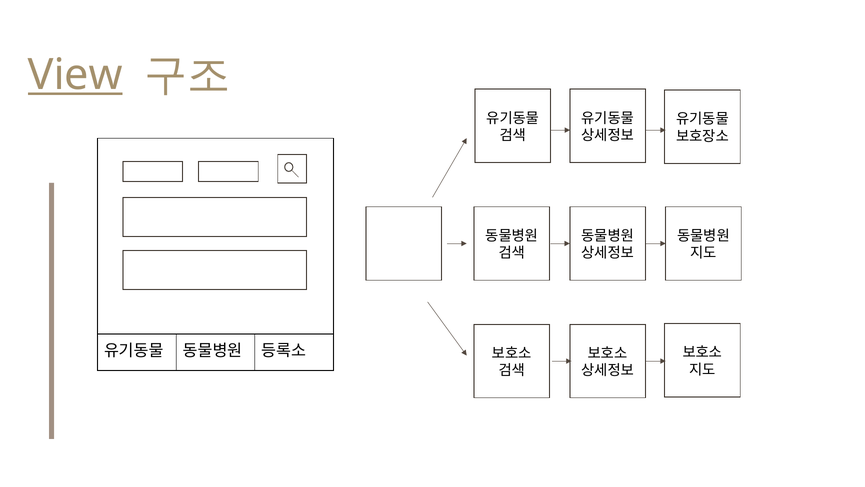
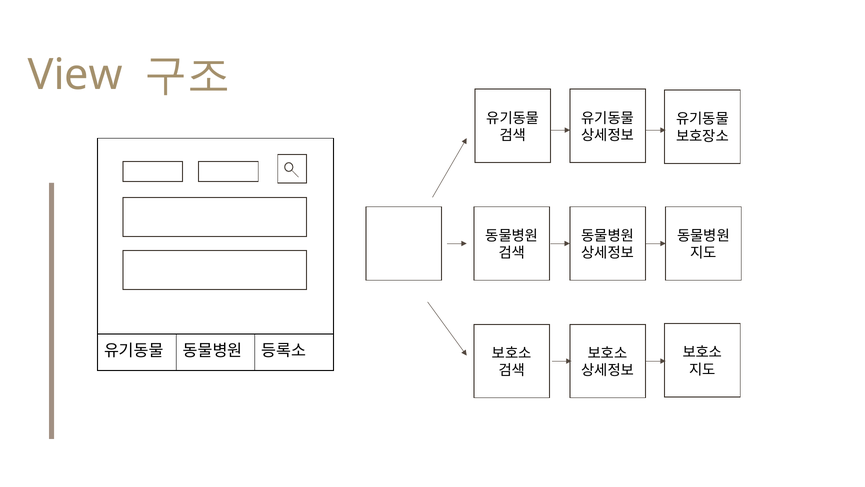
View underline: present -> none
